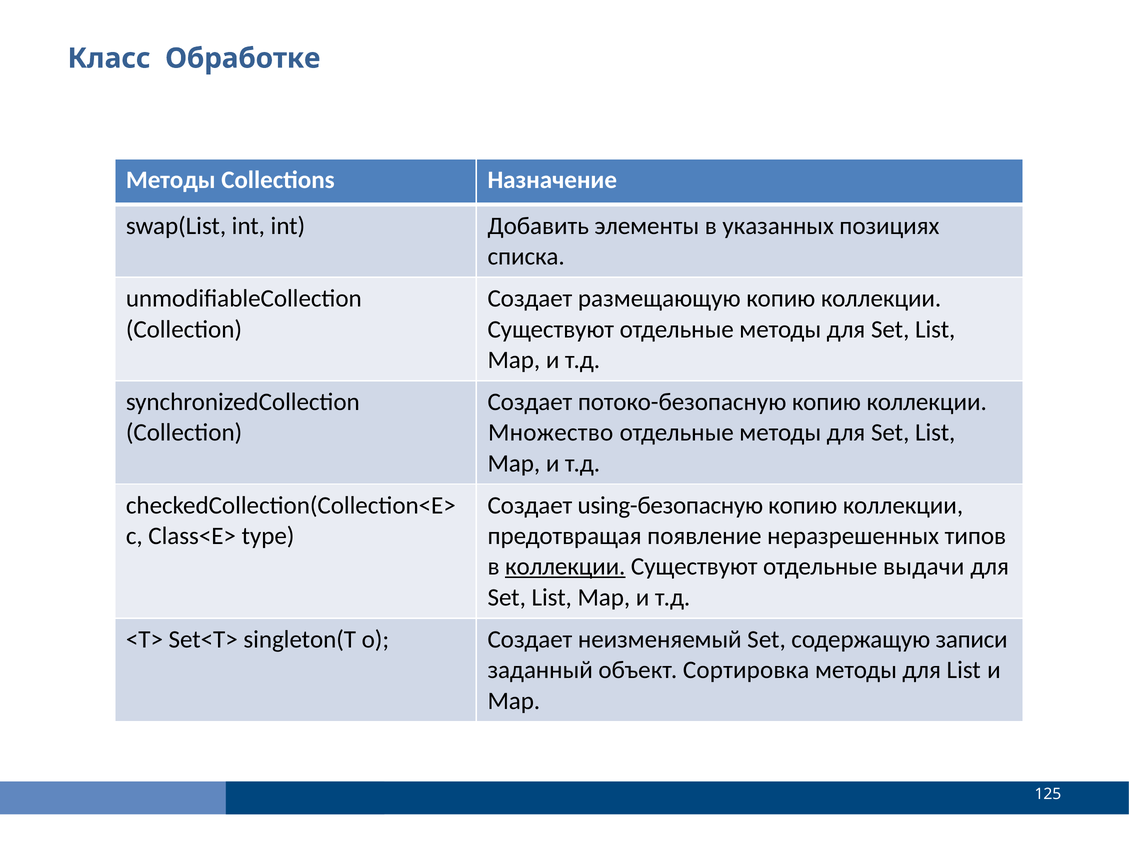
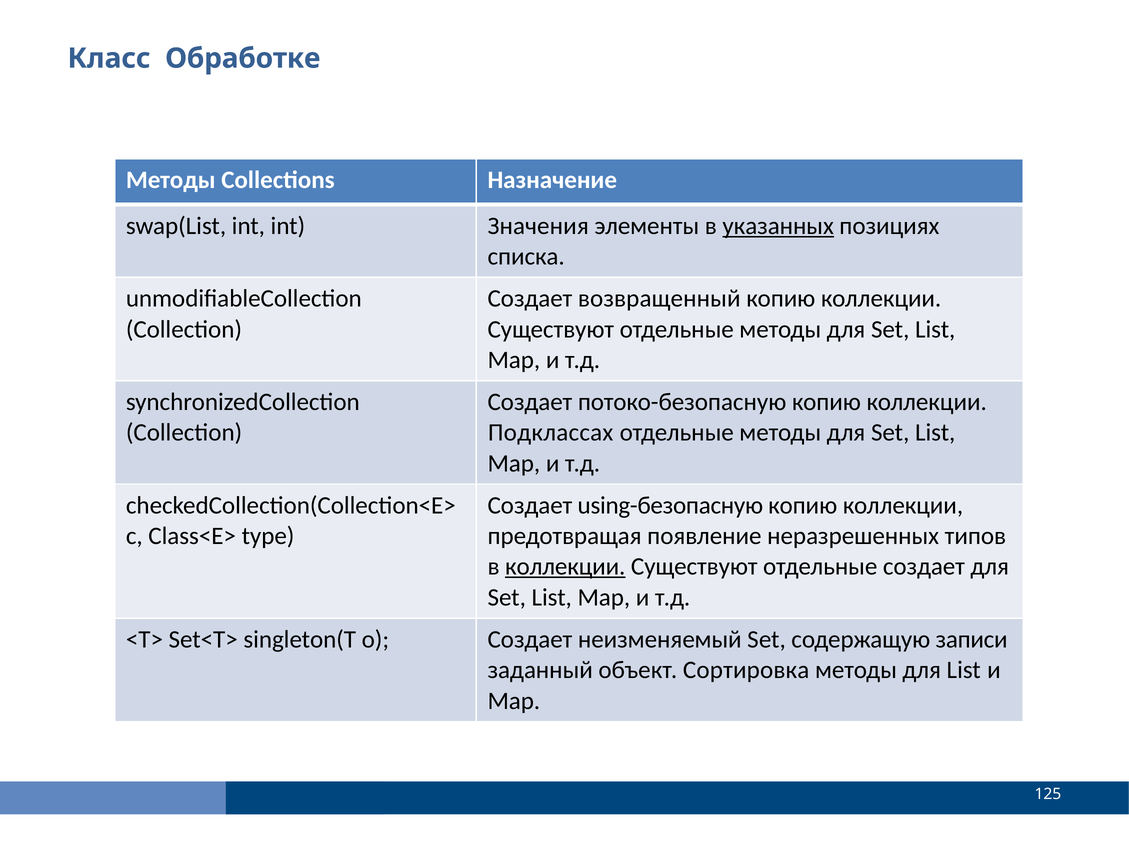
Добавить: Добавить -> Значения
указанных underline: none -> present
размещающую: размещающую -> возвращенный
Множество: Множество -> Подклассах
отдельные выдачи: выдачи -> создает
